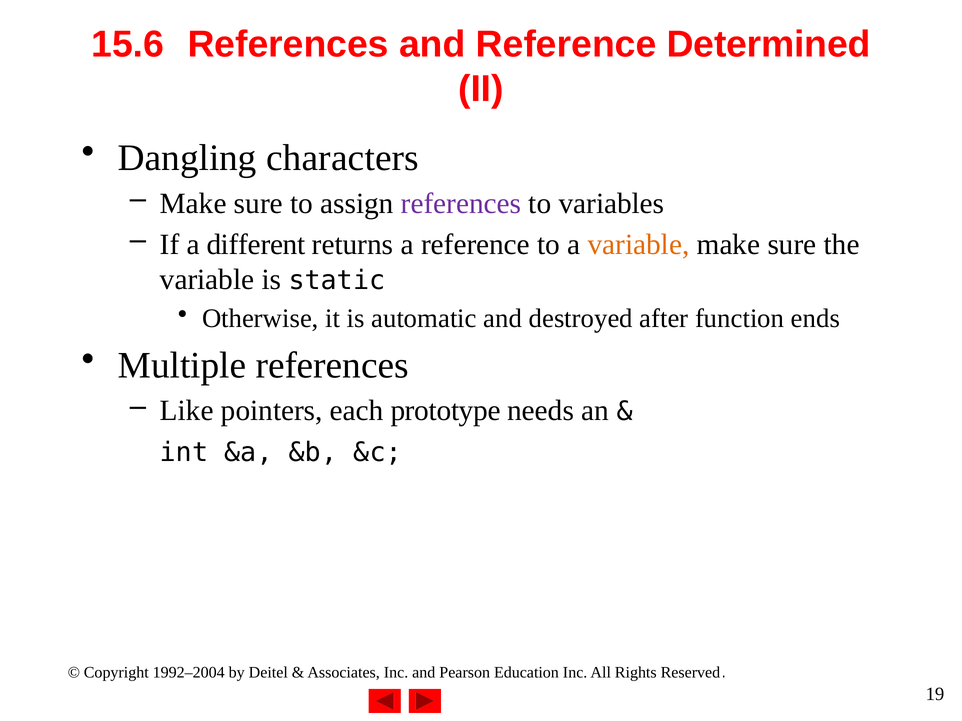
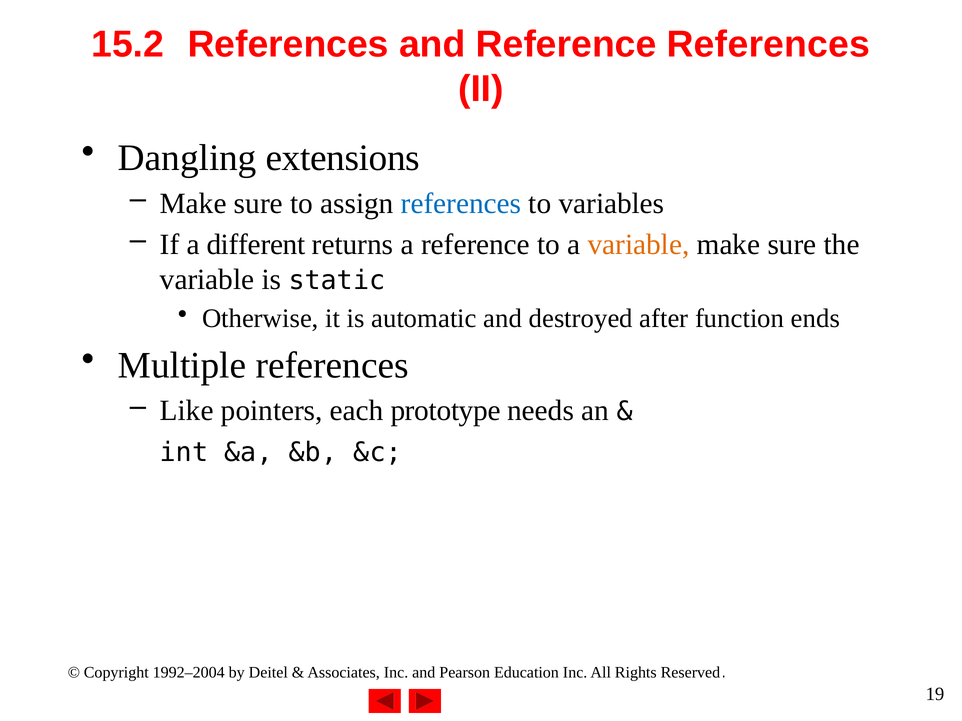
15.6: 15.6 -> 15.2
Reference Determined: Determined -> References
characters: characters -> extensions
references at (461, 204) colour: purple -> blue
